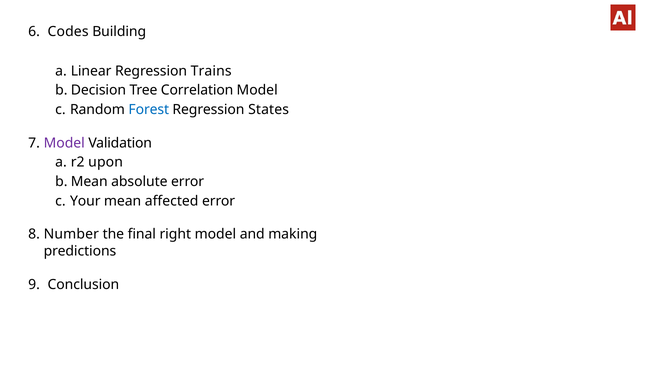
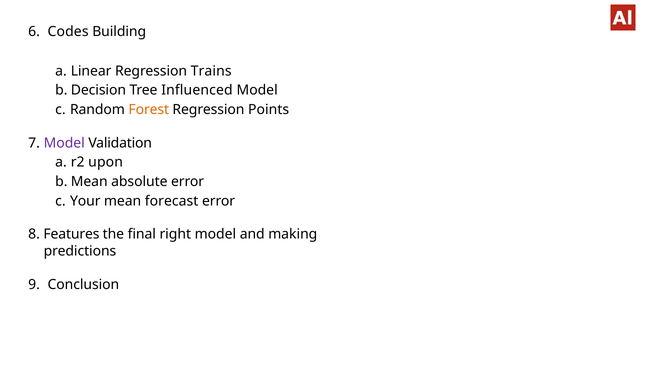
Correlation: Correlation -> Influenced
Forest colour: blue -> orange
States: States -> Points
affected: affected -> forecast
Number: Number -> Features
